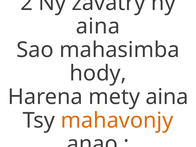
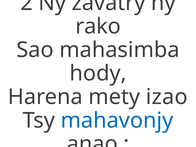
aina at (98, 26): aina -> rako
mety aina: aina -> izao
mahavonjy colour: orange -> blue
